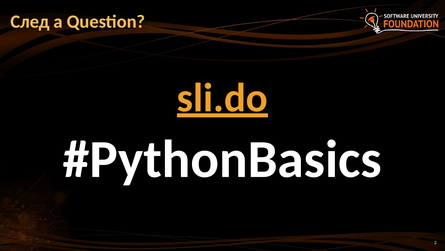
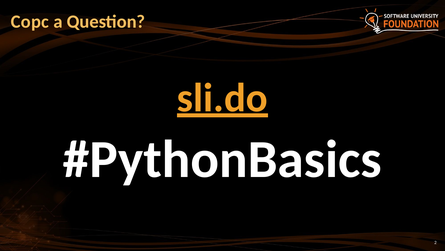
След: След -> Сорс
